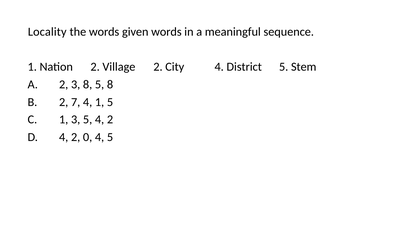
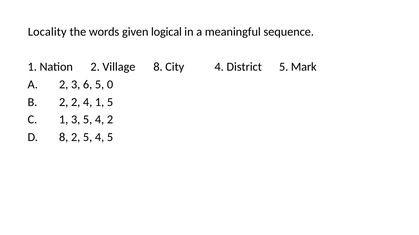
given words: words -> logical
Village 2: 2 -> 8
Stem: Stem -> Mark
3 8: 8 -> 6
5 8: 8 -> 0
2 7: 7 -> 2
D 4: 4 -> 8
2 0: 0 -> 5
